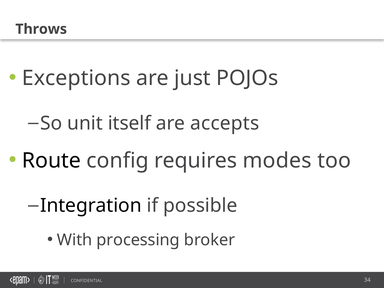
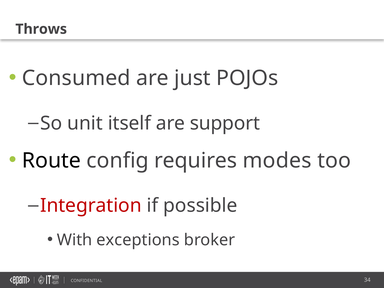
Exceptions: Exceptions -> Consumed
accepts: accepts -> support
Integration colour: black -> red
processing: processing -> exceptions
